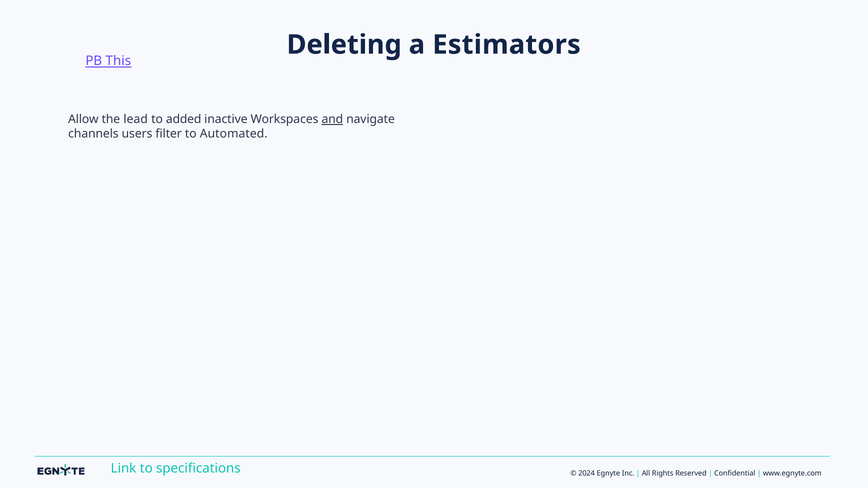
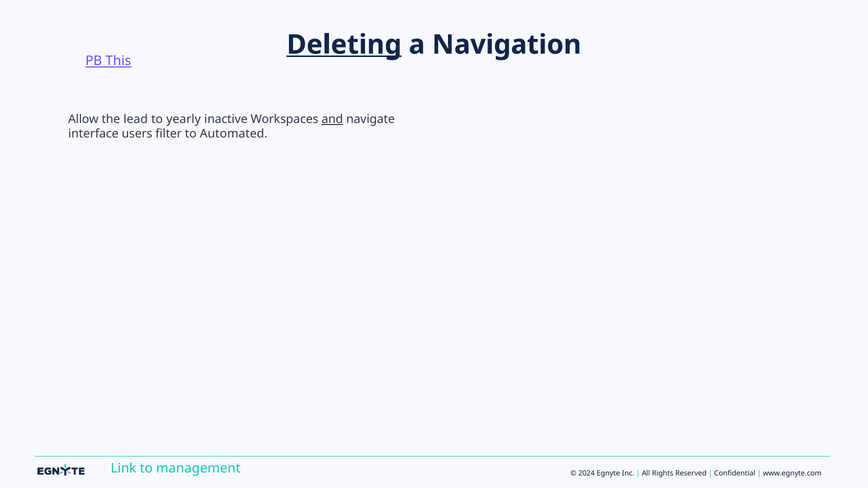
Deleting underline: none -> present
Estimators: Estimators -> Navigation
added: added -> yearly
channels: channels -> interface
specifications: specifications -> management
